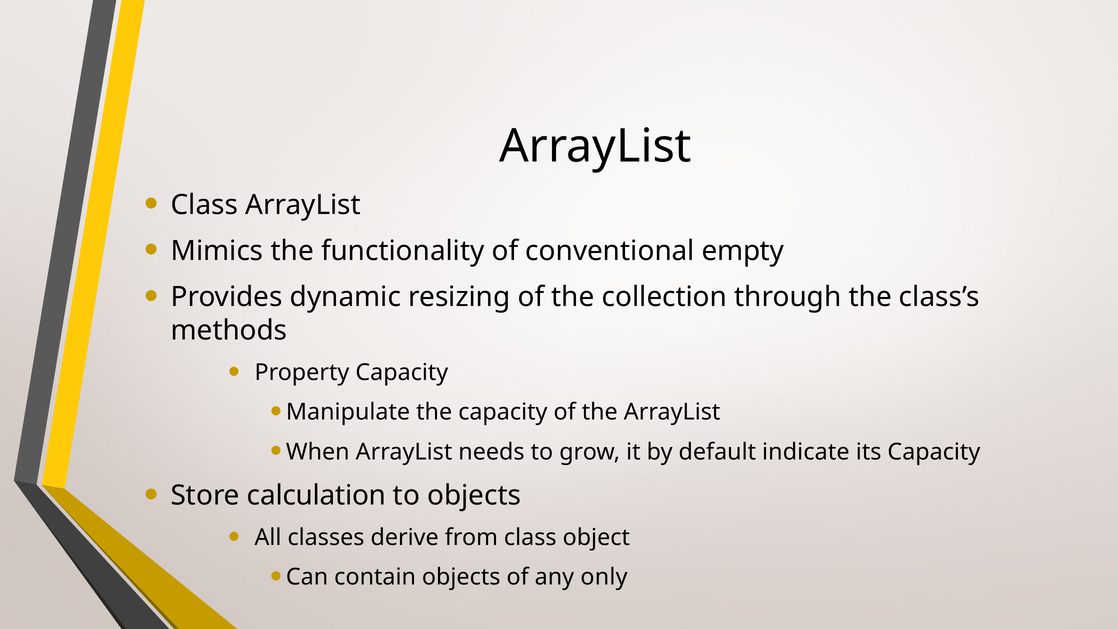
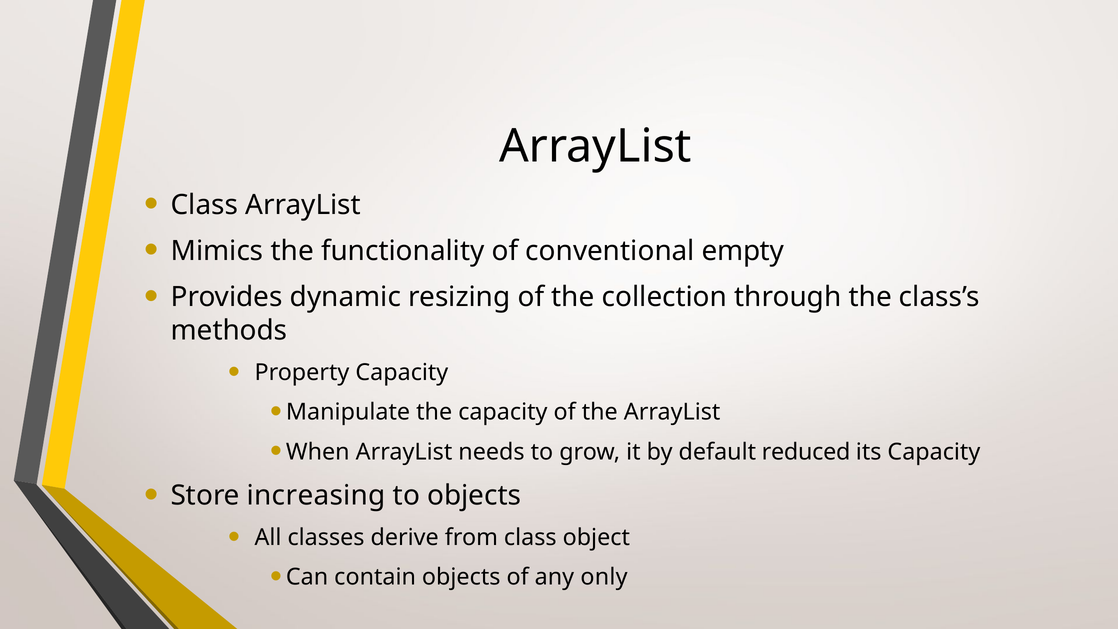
indicate: indicate -> reduced
calculation: calculation -> increasing
